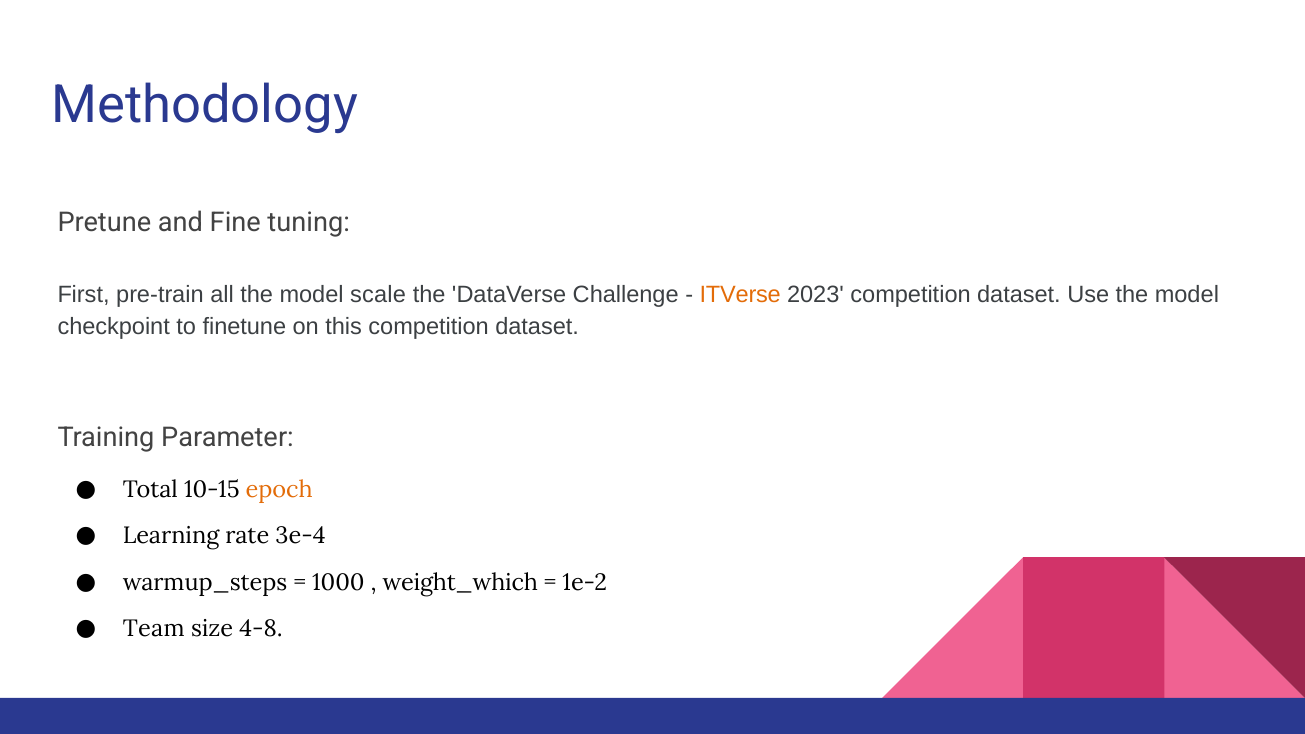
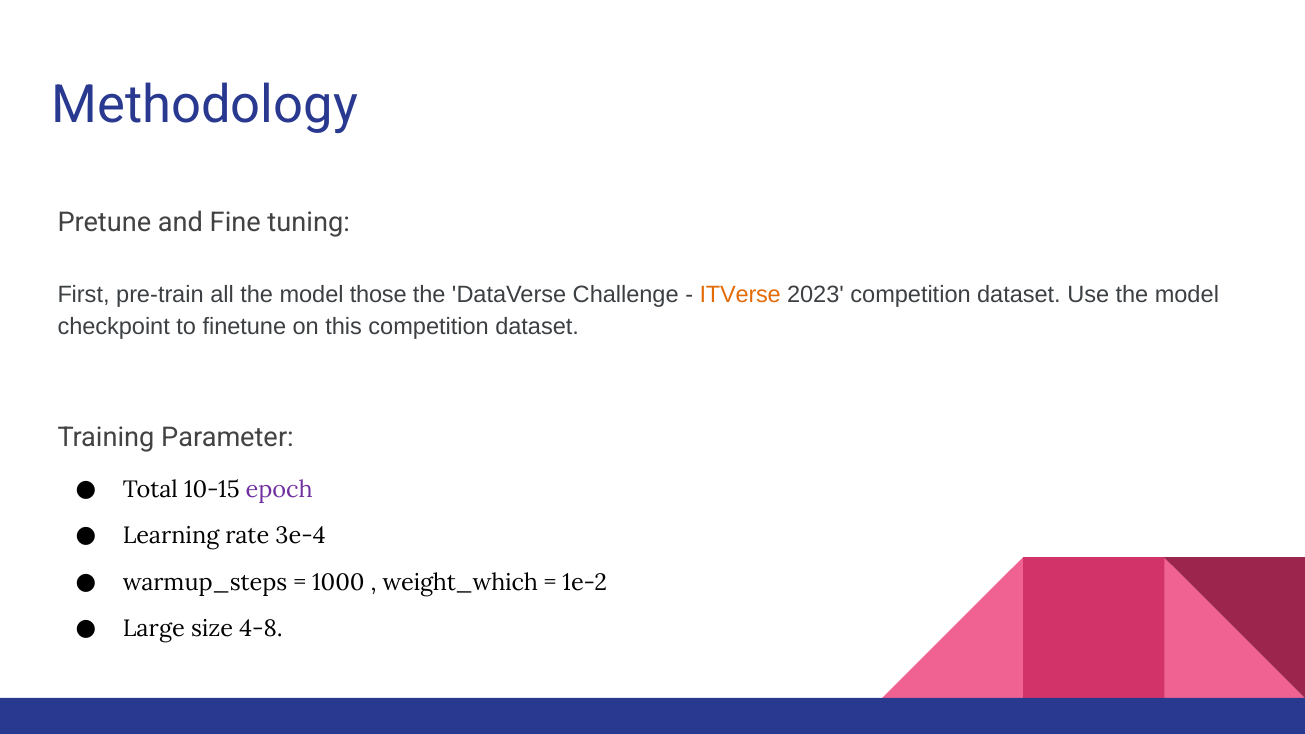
scale: scale -> those
epoch colour: orange -> purple
Team: Team -> Large
